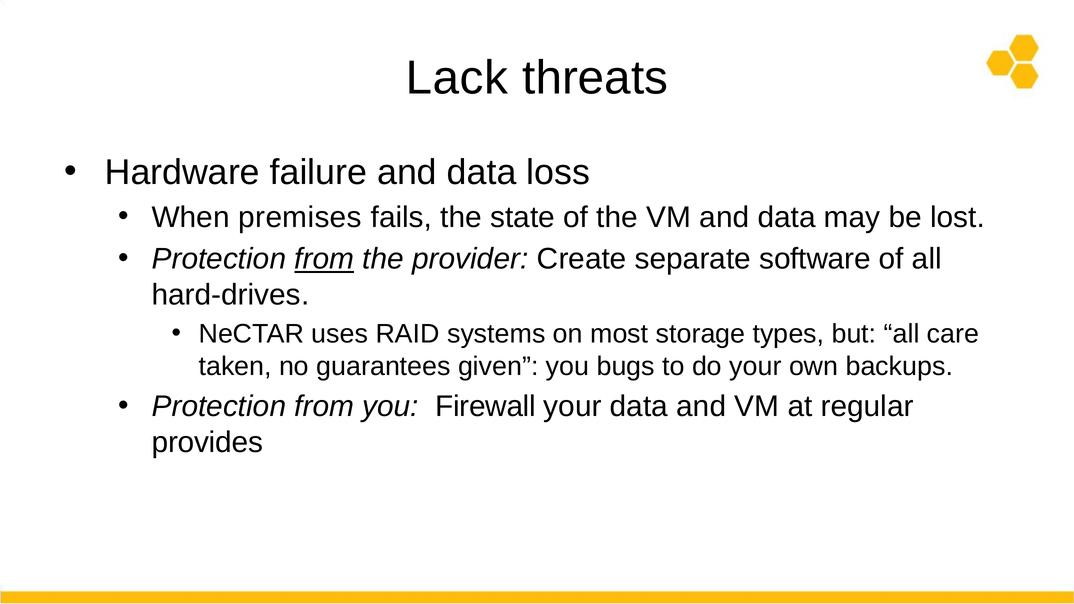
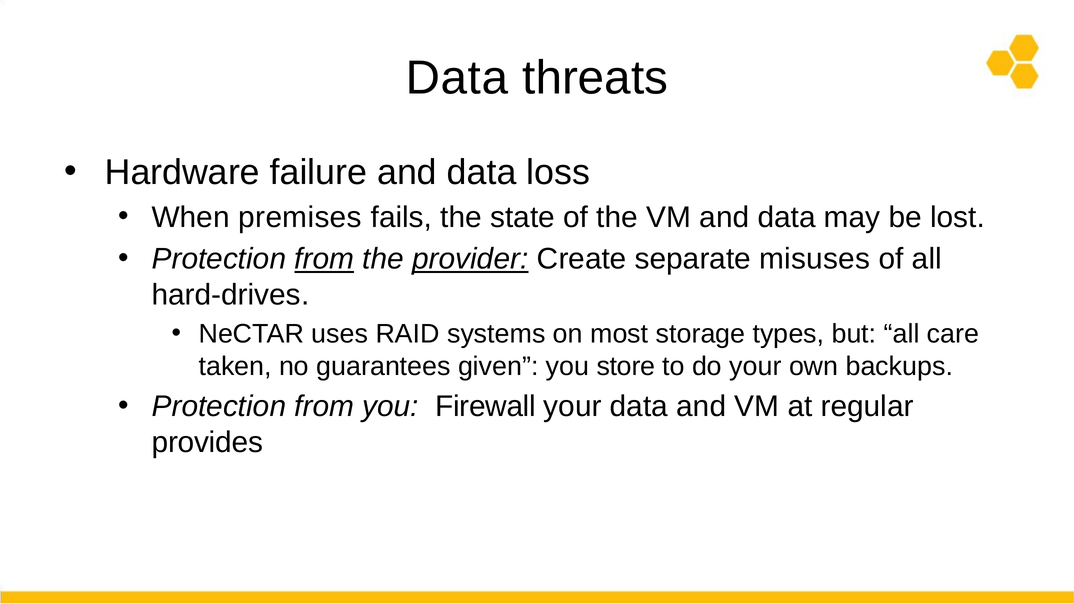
Lack at (457, 78): Lack -> Data
provider underline: none -> present
software: software -> misuses
bugs: bugs -> store
